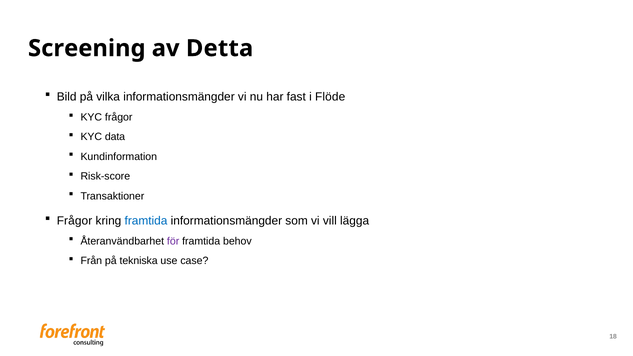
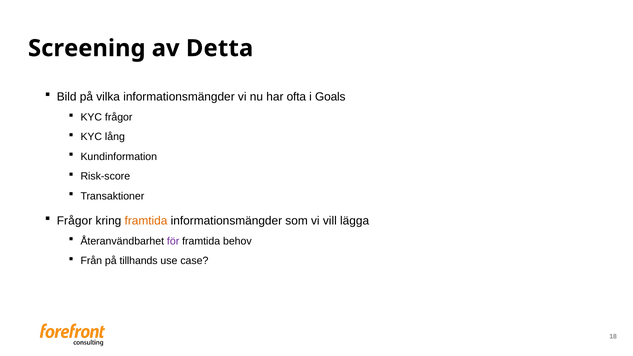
fast: fast -> ofta
Flöde: Flöde -> Goals
data: data -> lång
framtida at (146, 221) colour: blue -> orange
tekniska: tekniska -> tillhands
